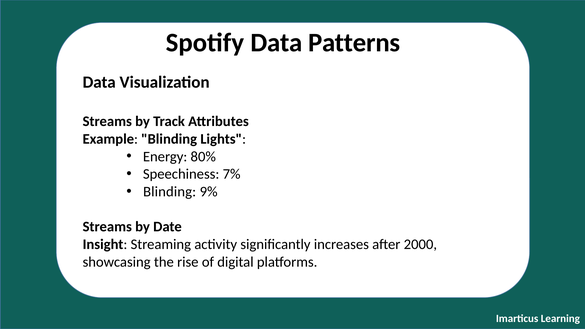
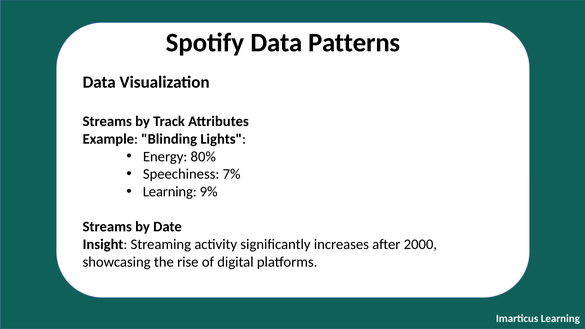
Blinding at (170, 192): Blinding -> Learning
